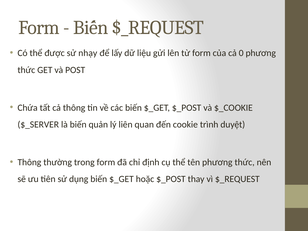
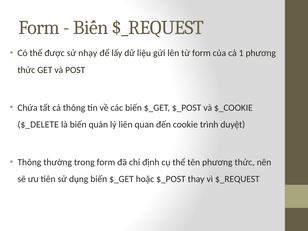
0: 0 -> 1
$_SERVER: $_SERVER -> $_DELETE
